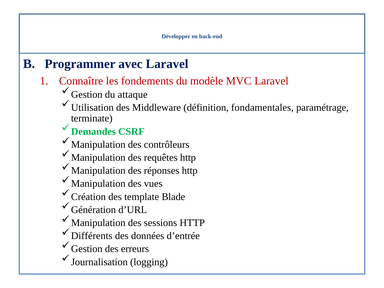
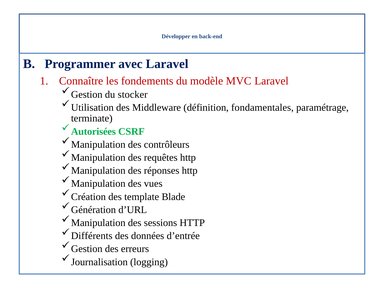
attaque: attaque -> stocker
Demandes: Demandes -> Autorisées
